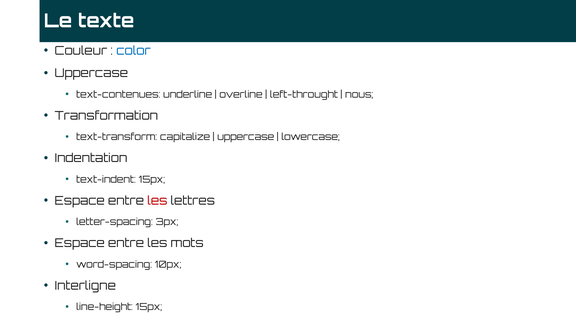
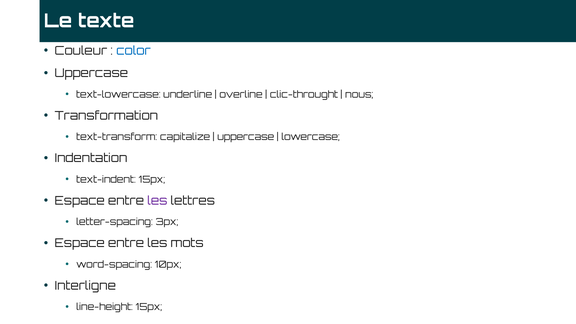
text-contenues: text-contenues -> text-lowercase
left-throught: left-throught -> clic-throught
les at (157, 201) colour: red -> purple
